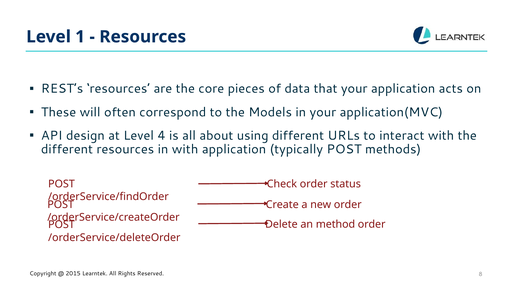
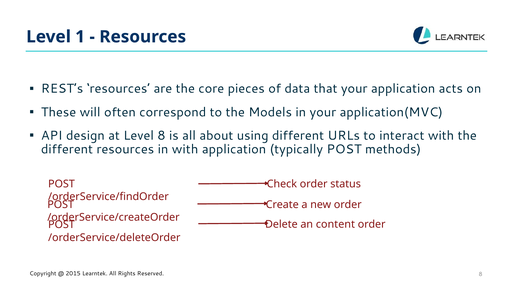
Level 4: 4 -> 8
method: method -> content
